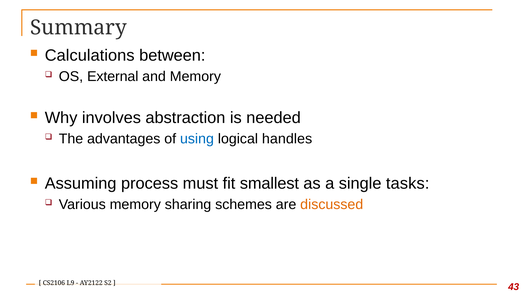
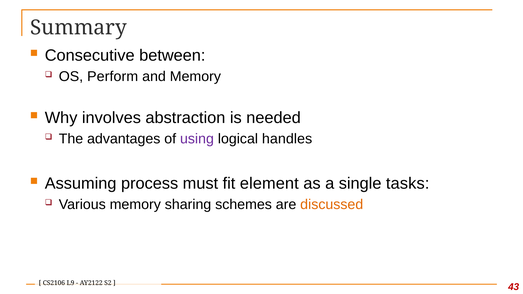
Calculations: Calculations -> Consecutive
External: External -> Perform
using colour: blue -> purple
smallest: smallest -> element
